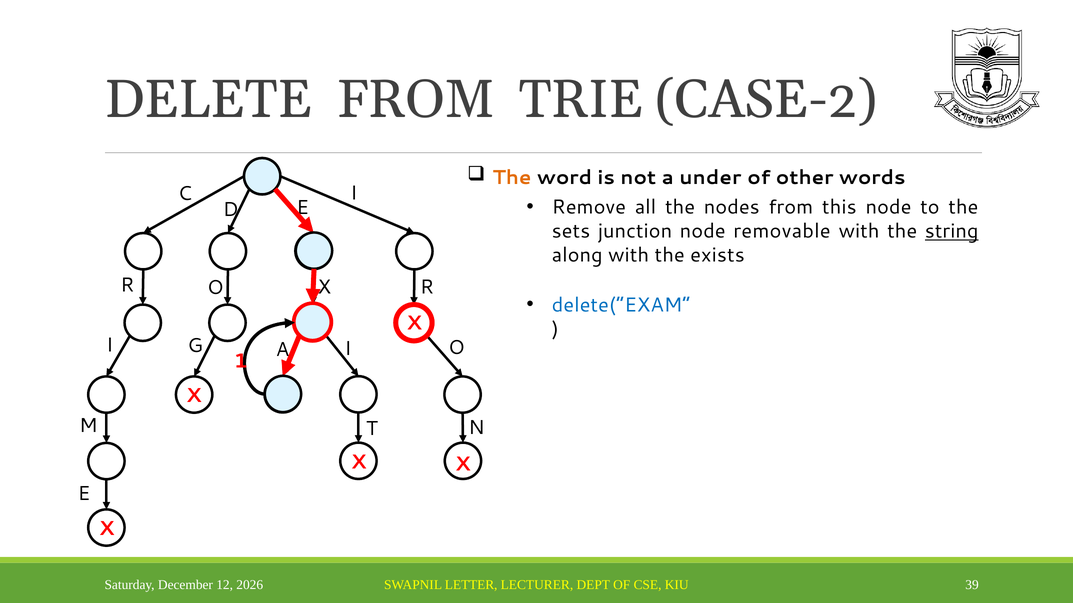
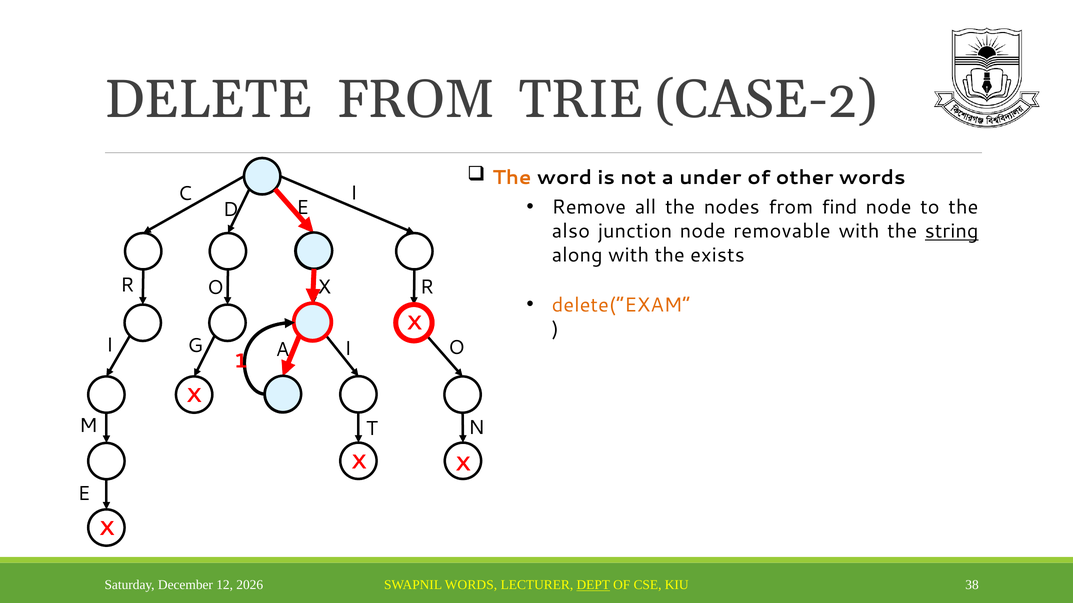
this: this -> find
sets: sets -> also
delete(“EXAM colour: blue -> orange
SWAPNIL LETTER: LETTER -> WORDS
DEPT underline: none -> present
39: 39 -> 38
